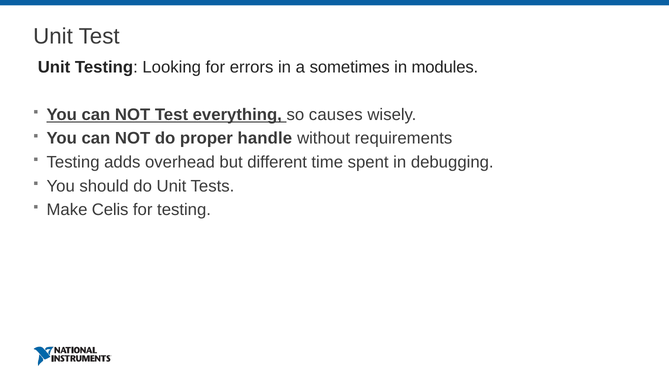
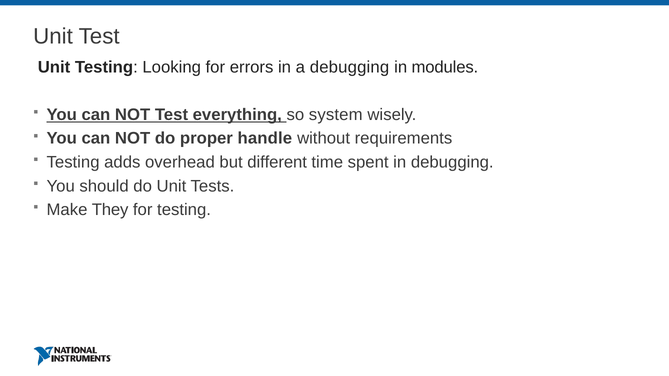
a sometimes: sometimes -> debugging
causes: causes -> system
Celis: Celis -> They
